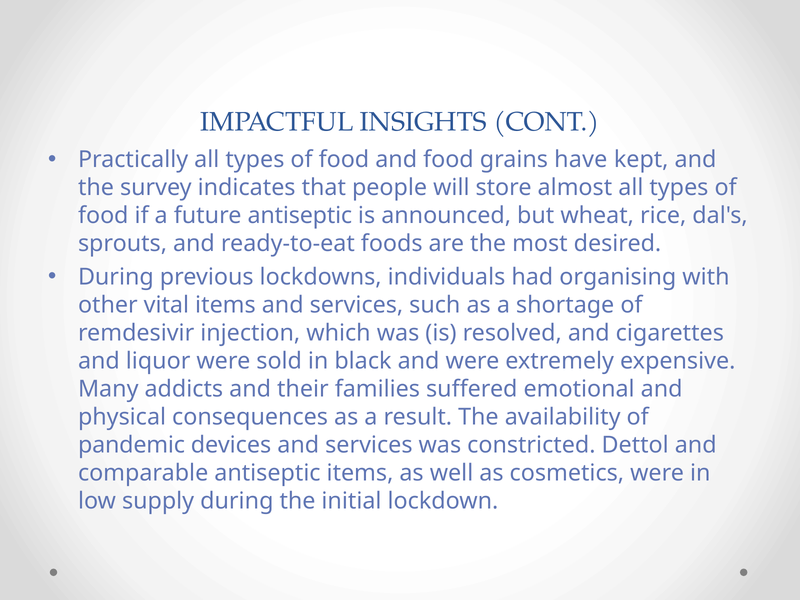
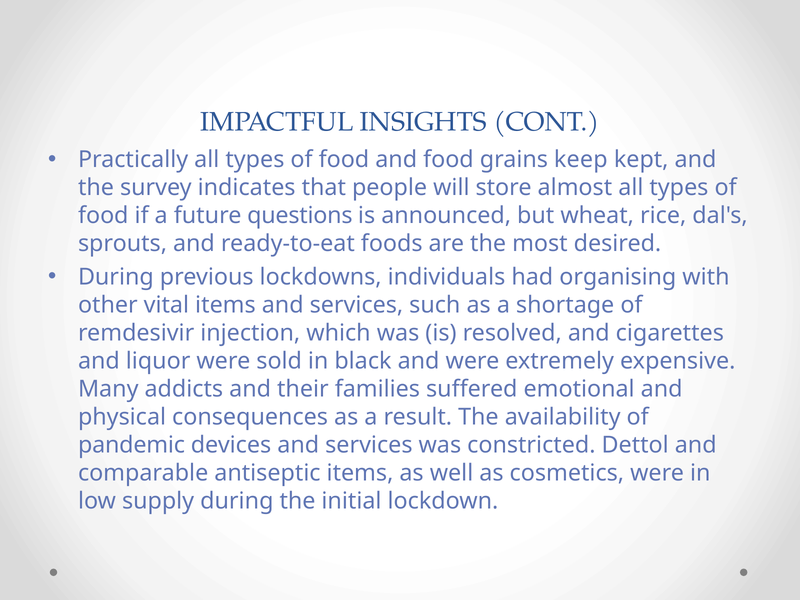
have: have -> keep
future antiseptic: antiseptic -> questions
